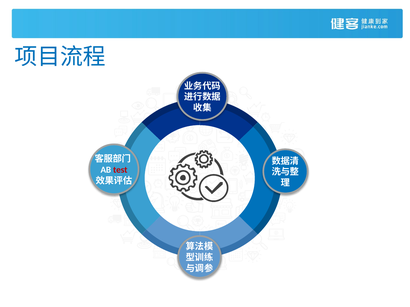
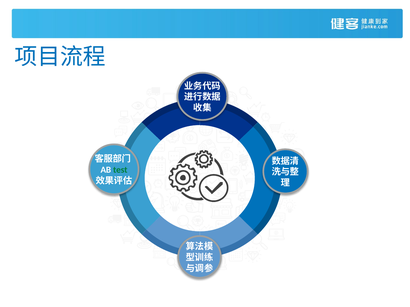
test colour: red -> green
